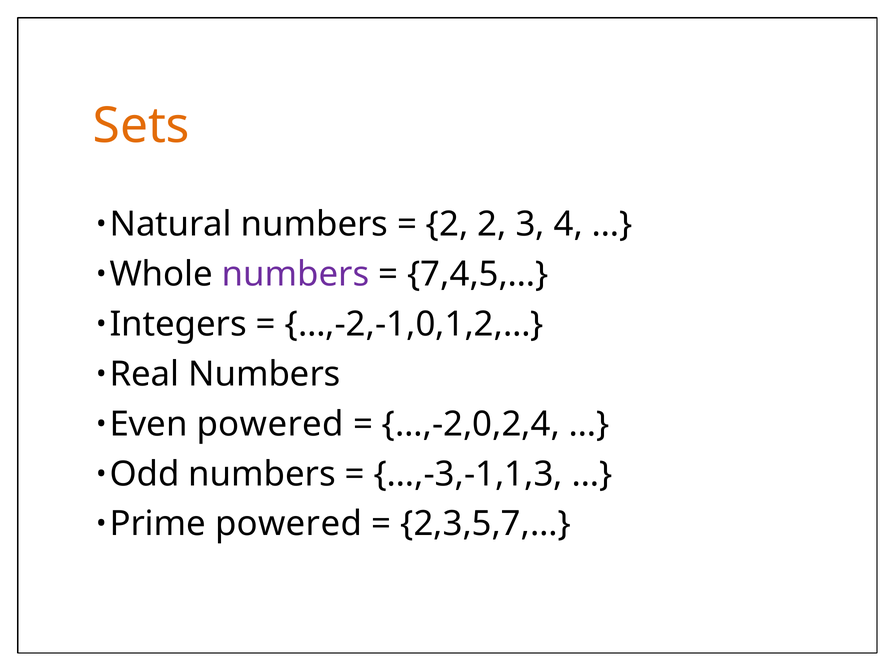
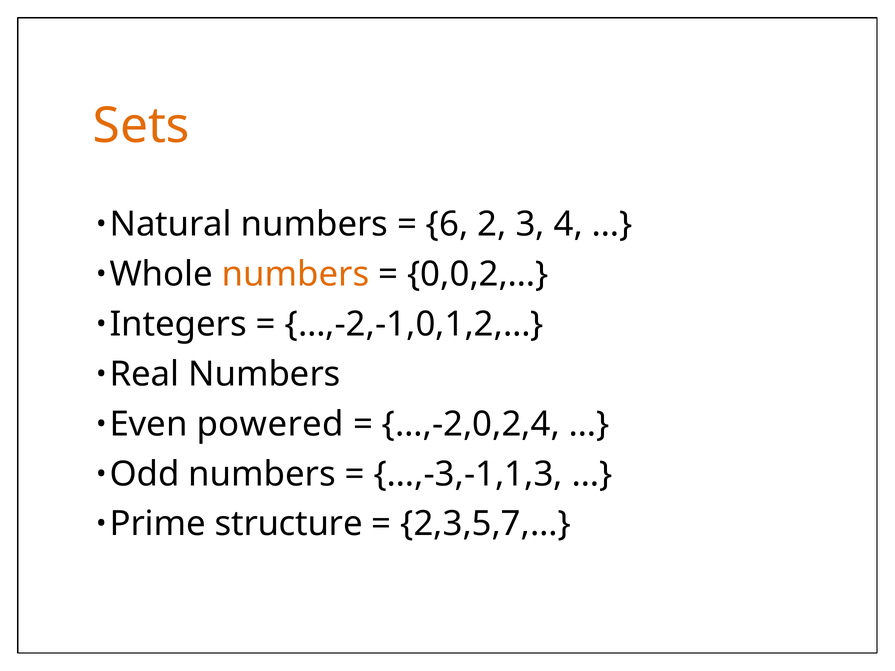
2 at (447, 224): 2 -> 6
numbers at (296, 274) colour: purple -> orange
7,4,5,…: 7,4,5,… -> 0,0,2,…
Prime powered: powered -> structure
